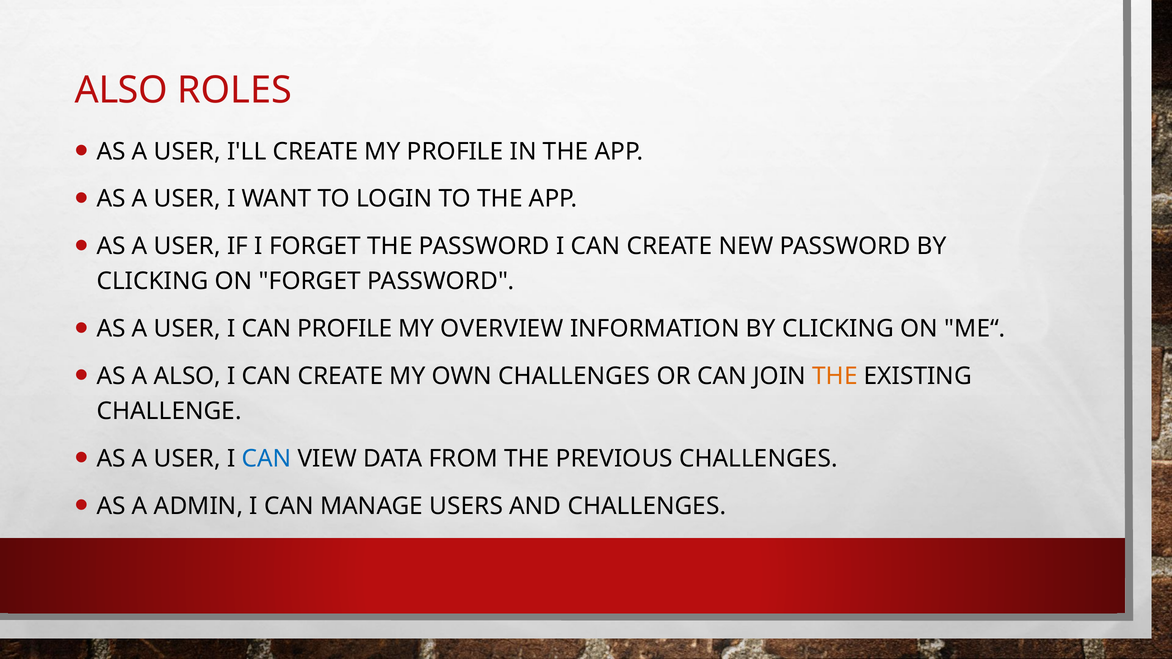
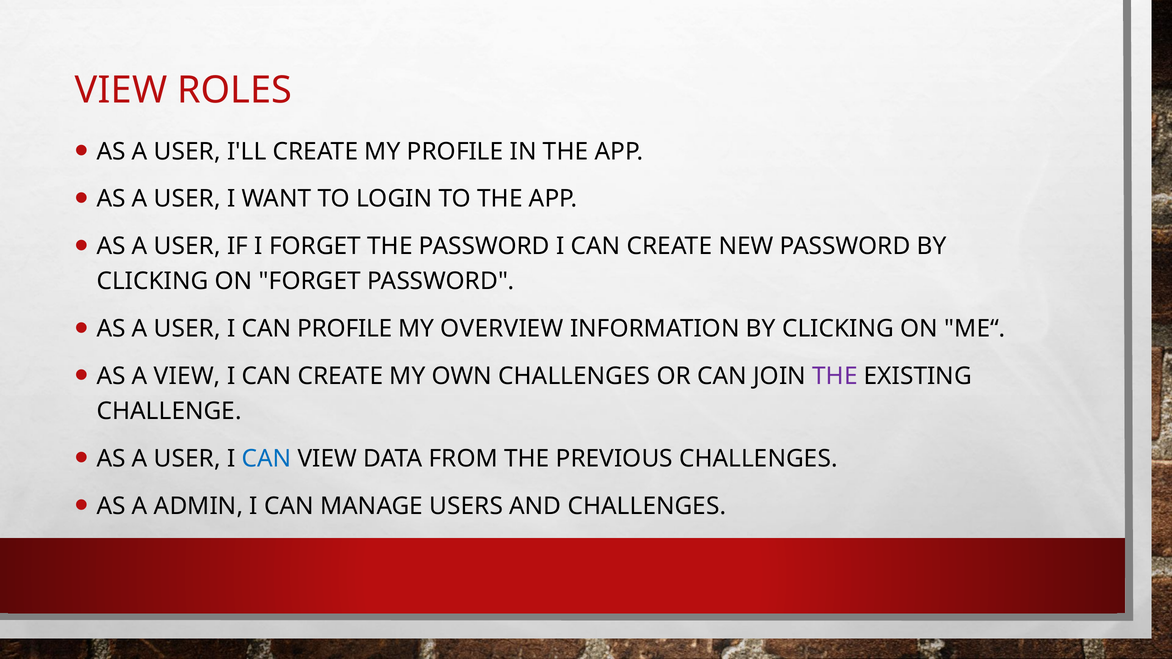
ALSO at (121, 90): ALSO -> VIEW
A ALSO: ALSO -> VIEW
THE at (835, 376) colour: orange -> purple
